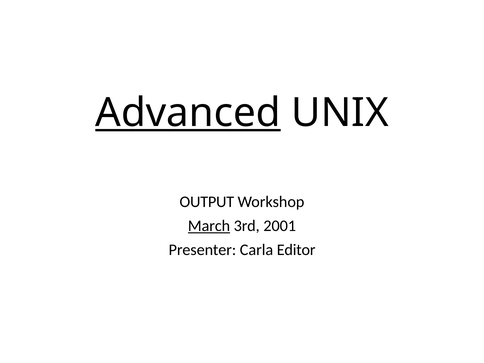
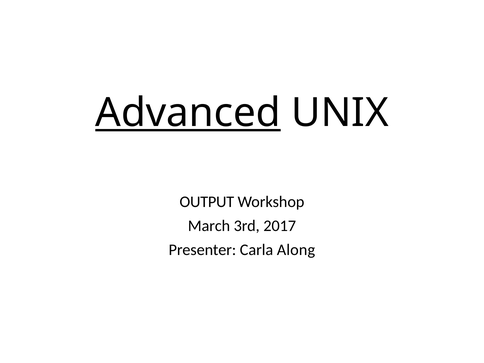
March underline: present -> none
2001: 2001 -> 2017
Editor: Editor -> Along
